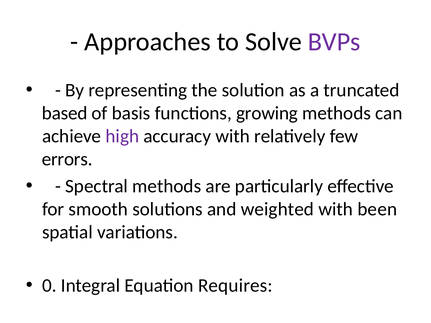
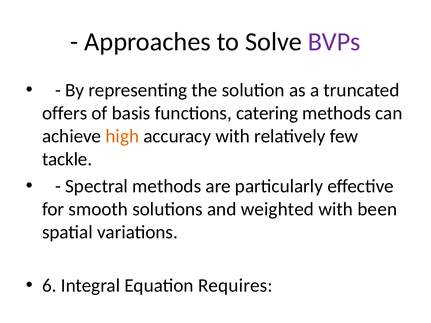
based: based -> offers
growing: growing -> catering
high colour: purple -> orange
errors: errors -> tackle
0: 0 -> 6
